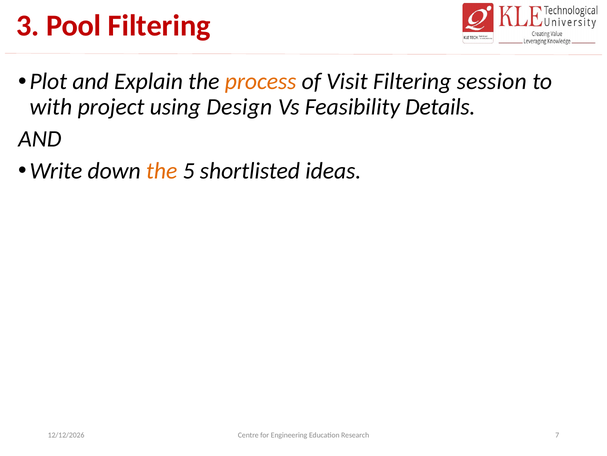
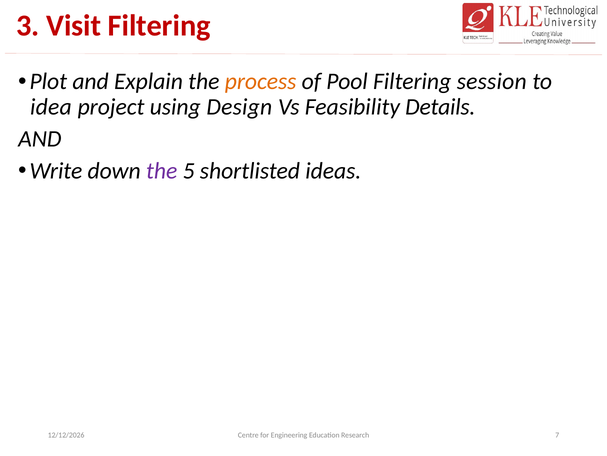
Pool: Pool -> Visit
Visit: Visit -> Pool
with: with -> idea
the at (162, 171) colour: orange -> purple
